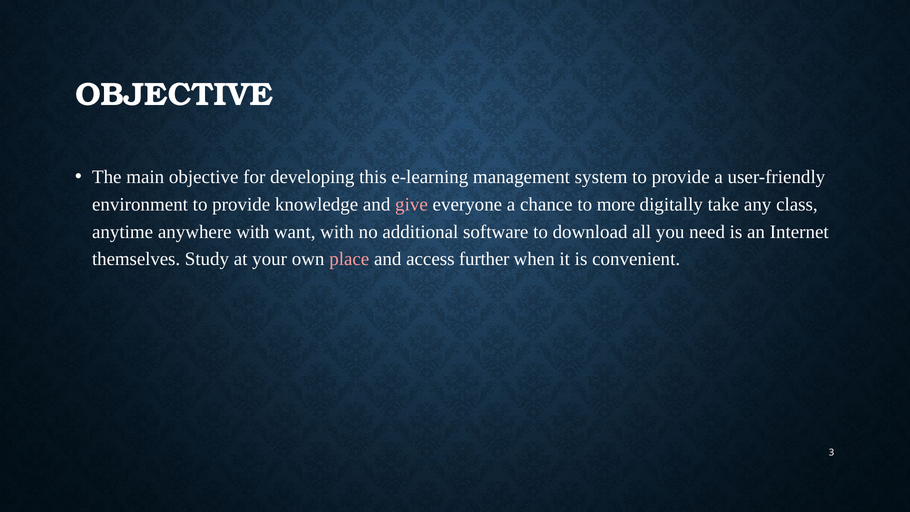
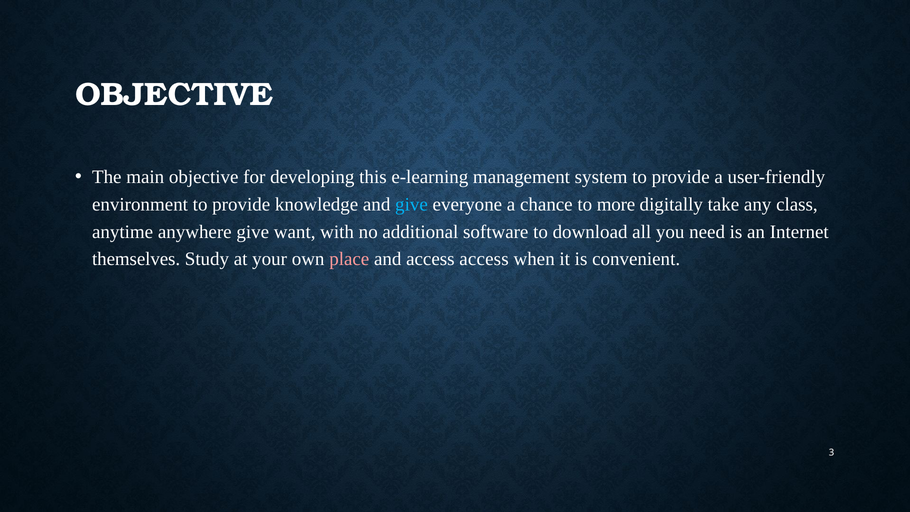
give at (411, 204) colour: pink -> light blue
anywhere with: with -> give
access further: further -> access
